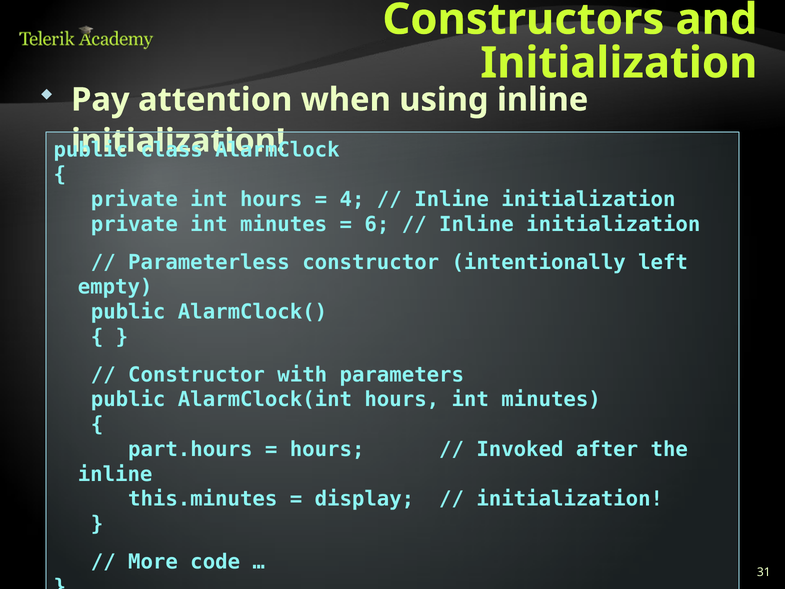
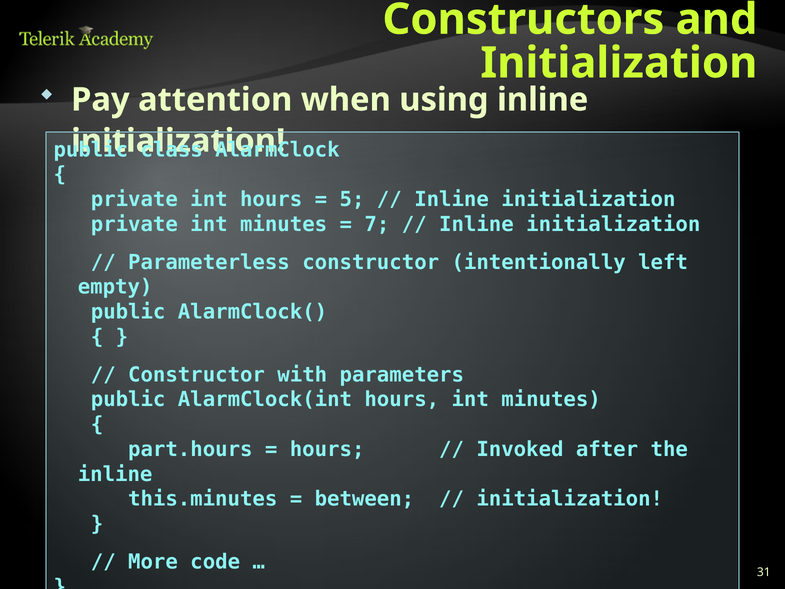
4: 4 -> 5
6: 6 -> 7
display: display -> between
